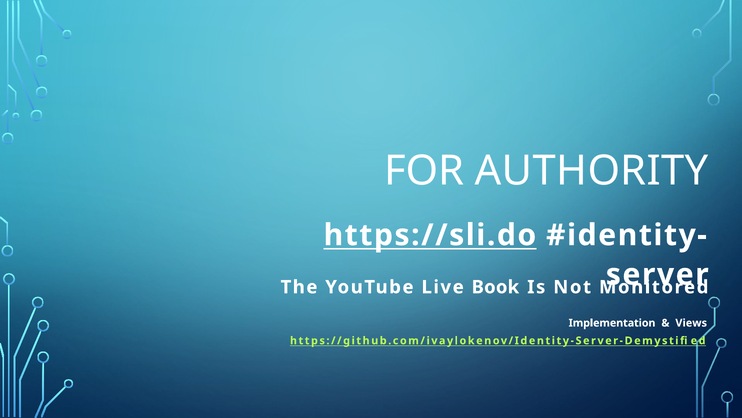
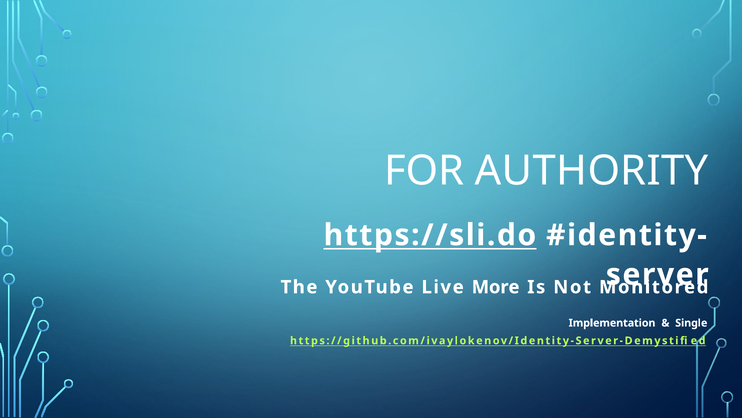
Book: Book -> More
Views: Views -> Single
